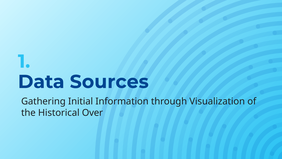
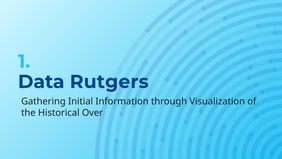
Sources: Sources -> Rutgers
